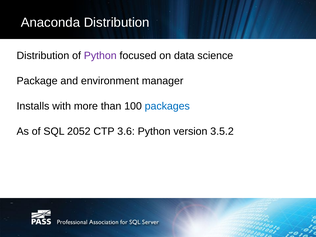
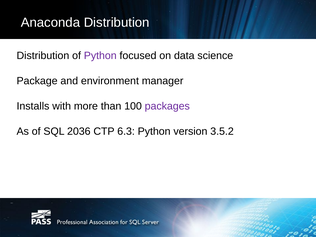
packages colour: blue -> purple
2052: 2052 -> 2036
3.6: 3.6 -> 6.3
